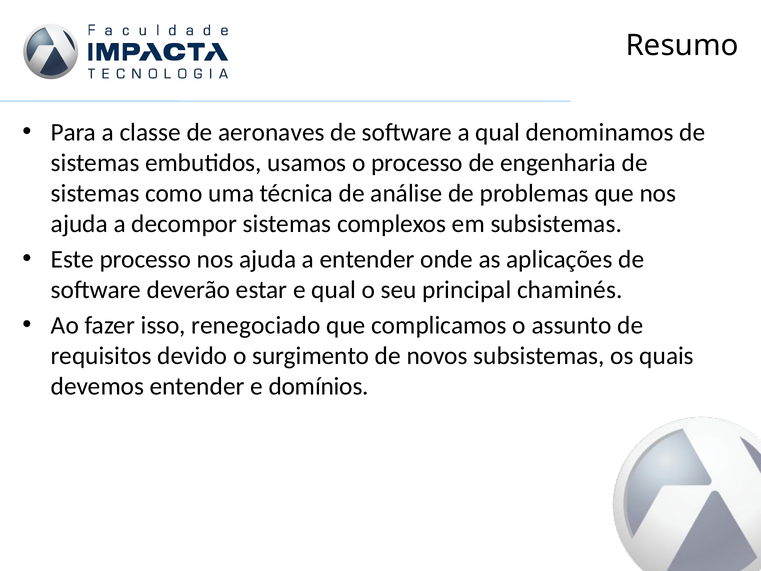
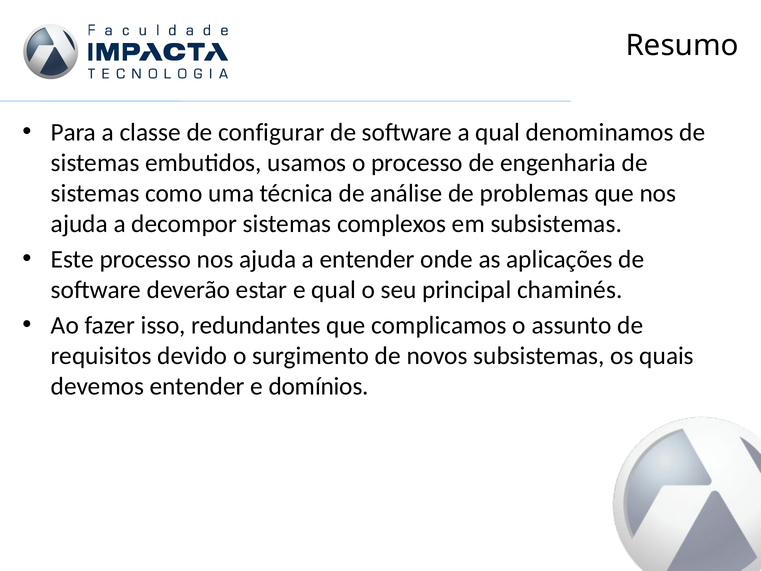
aeronaves: aeronaves -> configurar
renegociado: renegociado -> redundantes
